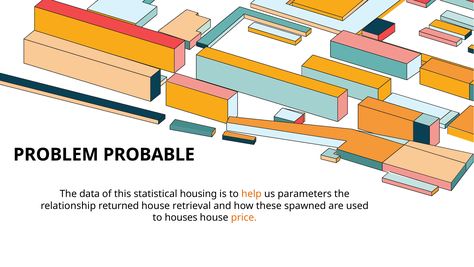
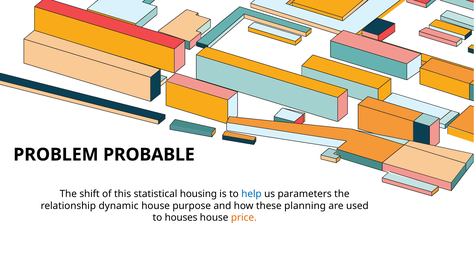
data: data -> shift
help colour: orange -> blue
returned: returned -> dynamic
retrieval: retrieval -> purpose
spawned: spawned -> planning
